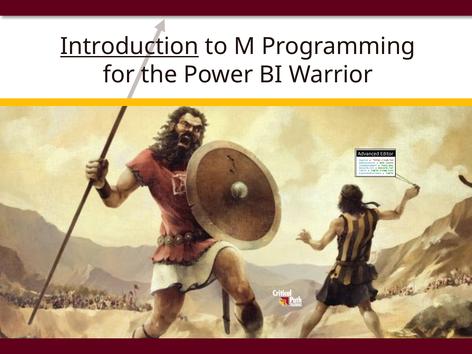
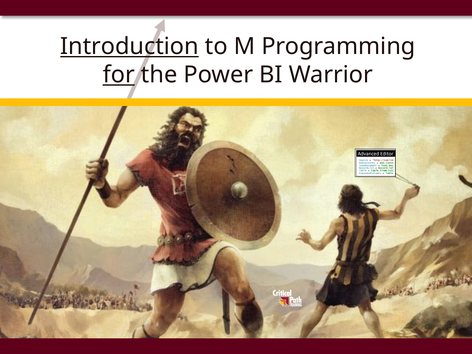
for underline: none -> present
